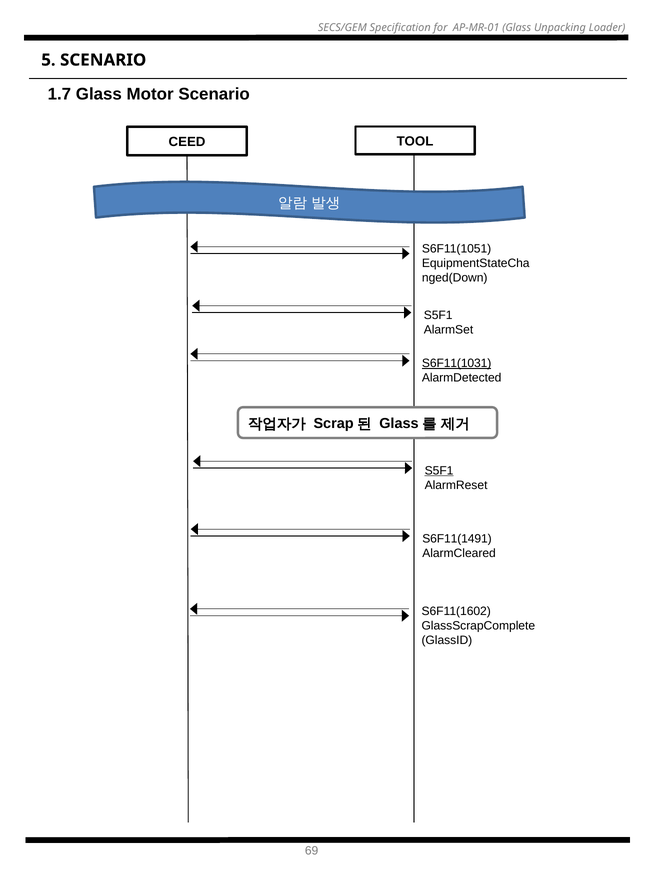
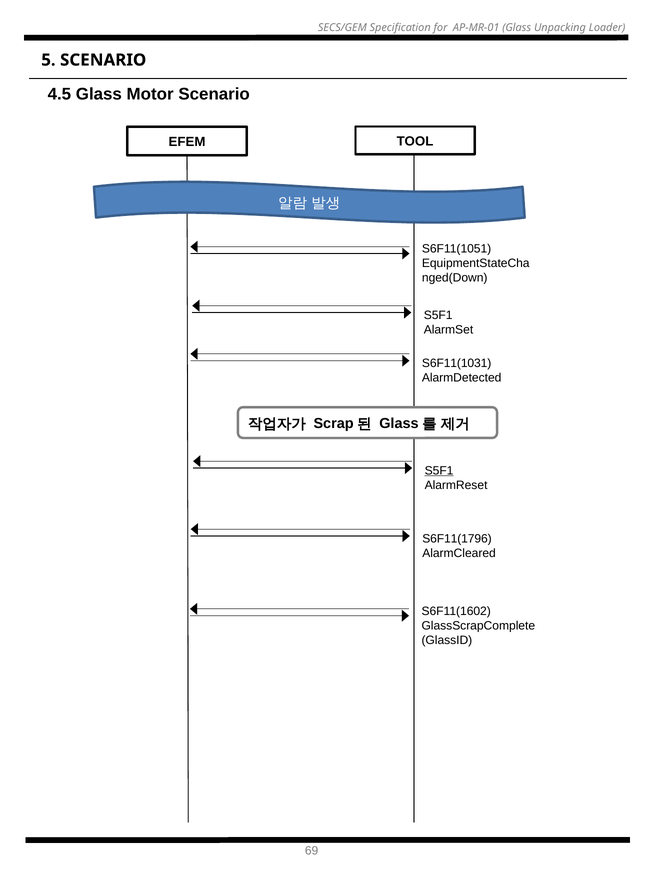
1.7: 1.7 -> 4.5
CEED: CEED -> EFEM
S6F11(1031 underline: present -> none
S6F11(1491: S6F11(1491 -> S6F11(1796
